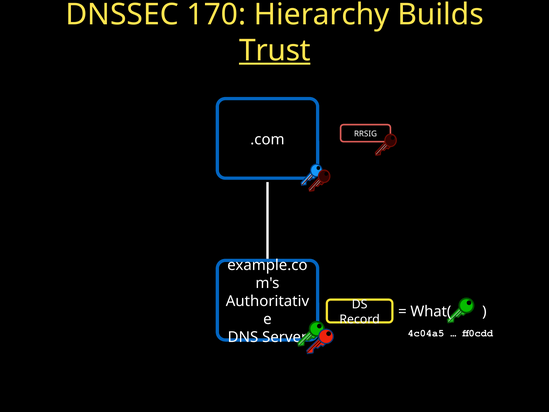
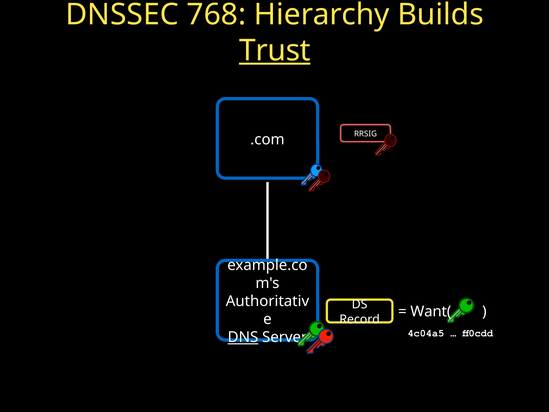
170: 170 -> 768
What(: What( -> Want(
DNS underline: none -> present
